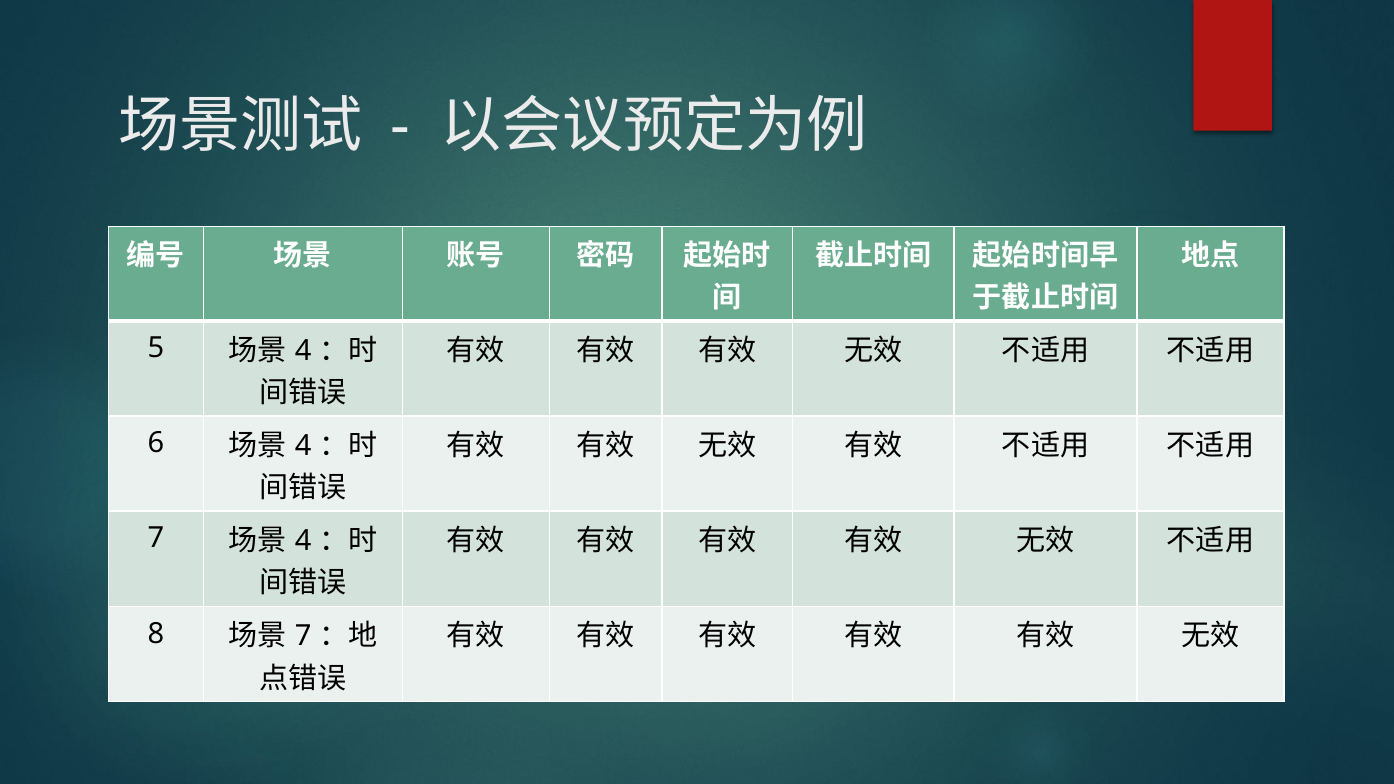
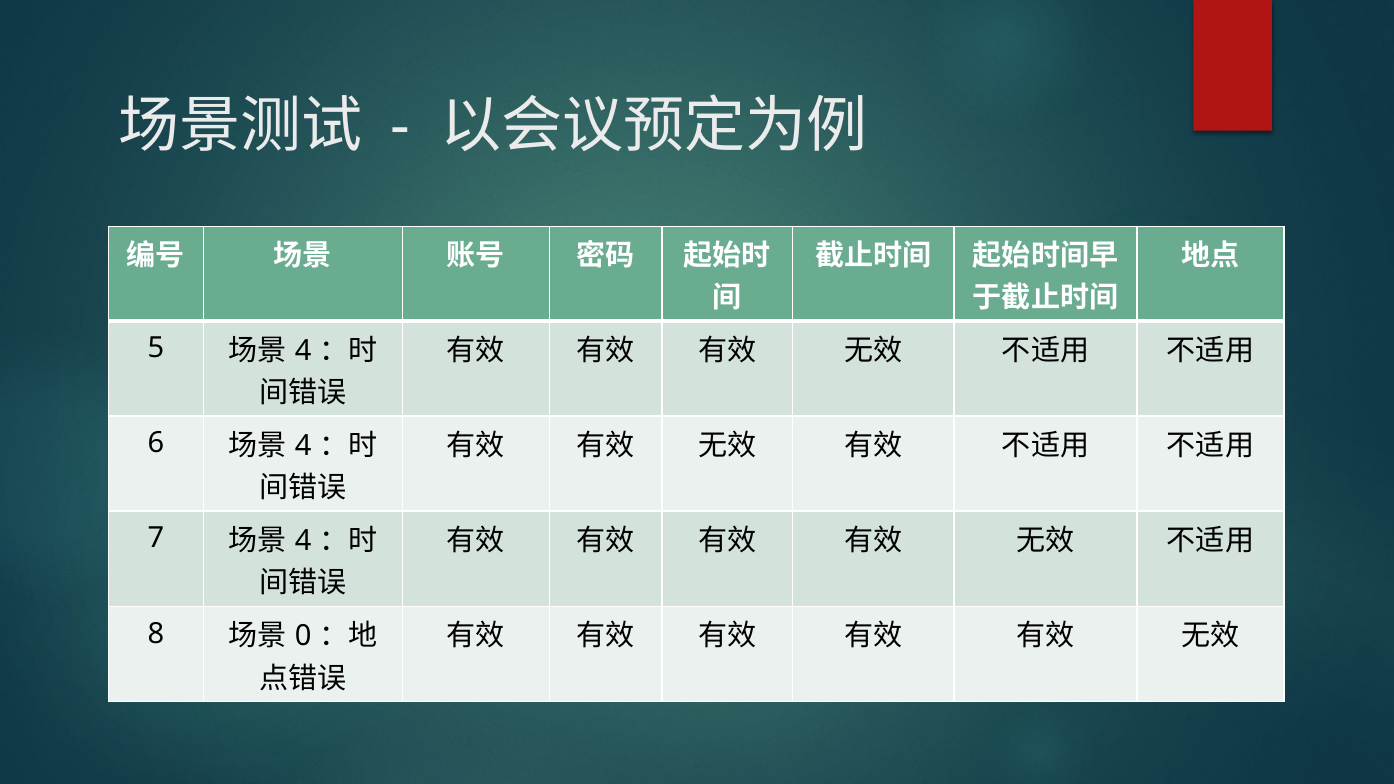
7 at (303, 636): 7 -> 0
